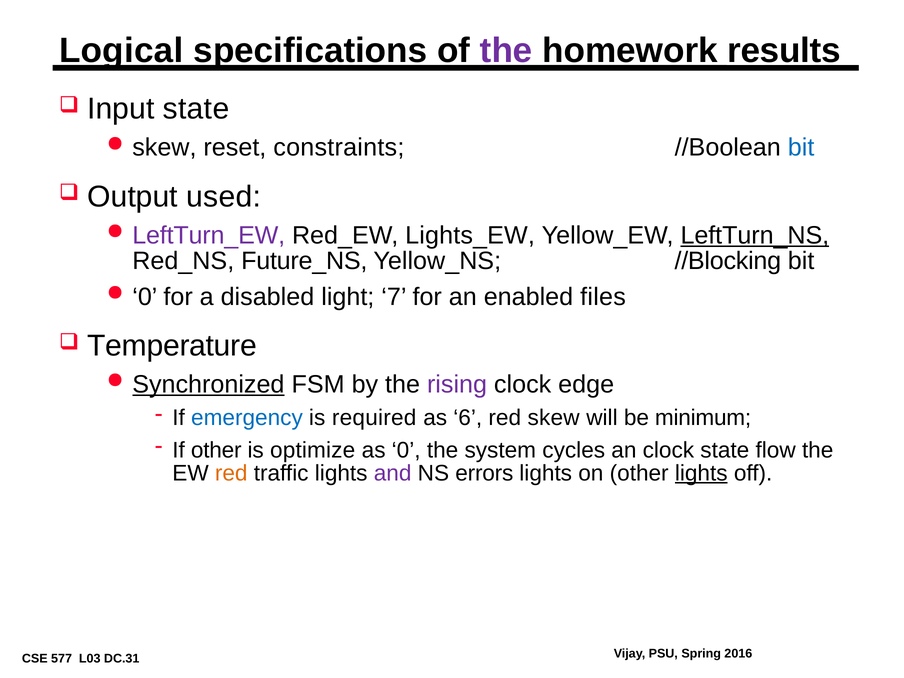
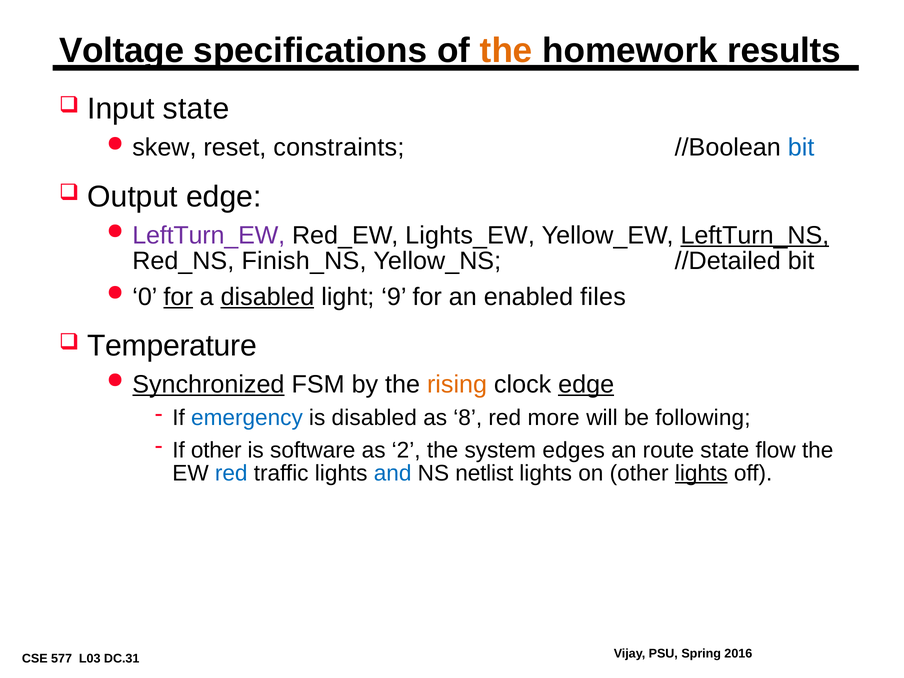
Logical: Logical -> Voltage
the at (506, 50) colour: purple -> orange
Output used: used -> edge
Future_NS: Future_NS -> Finish_NS
//Blocking: //Blocking -> //Detailed
for at (178, 297) underline: none -> present
disabled at (267, 297) underline: none -> present
7: 7 -> 9
rising colour: purple -> orange
edge at (586, 385) underline: none -> present
is required: required -> disabled
6: 6 -> 8
red skew: skew -> more
minimum: minimum -> following
optimize: optimize -> software
as 0: 0 -> 2
cycles: cycles -> edges
an clock: clock -> route
red at (231, 473) colour: orange -> blue
and colour: purple -> blue
errors: errors -> netlist
